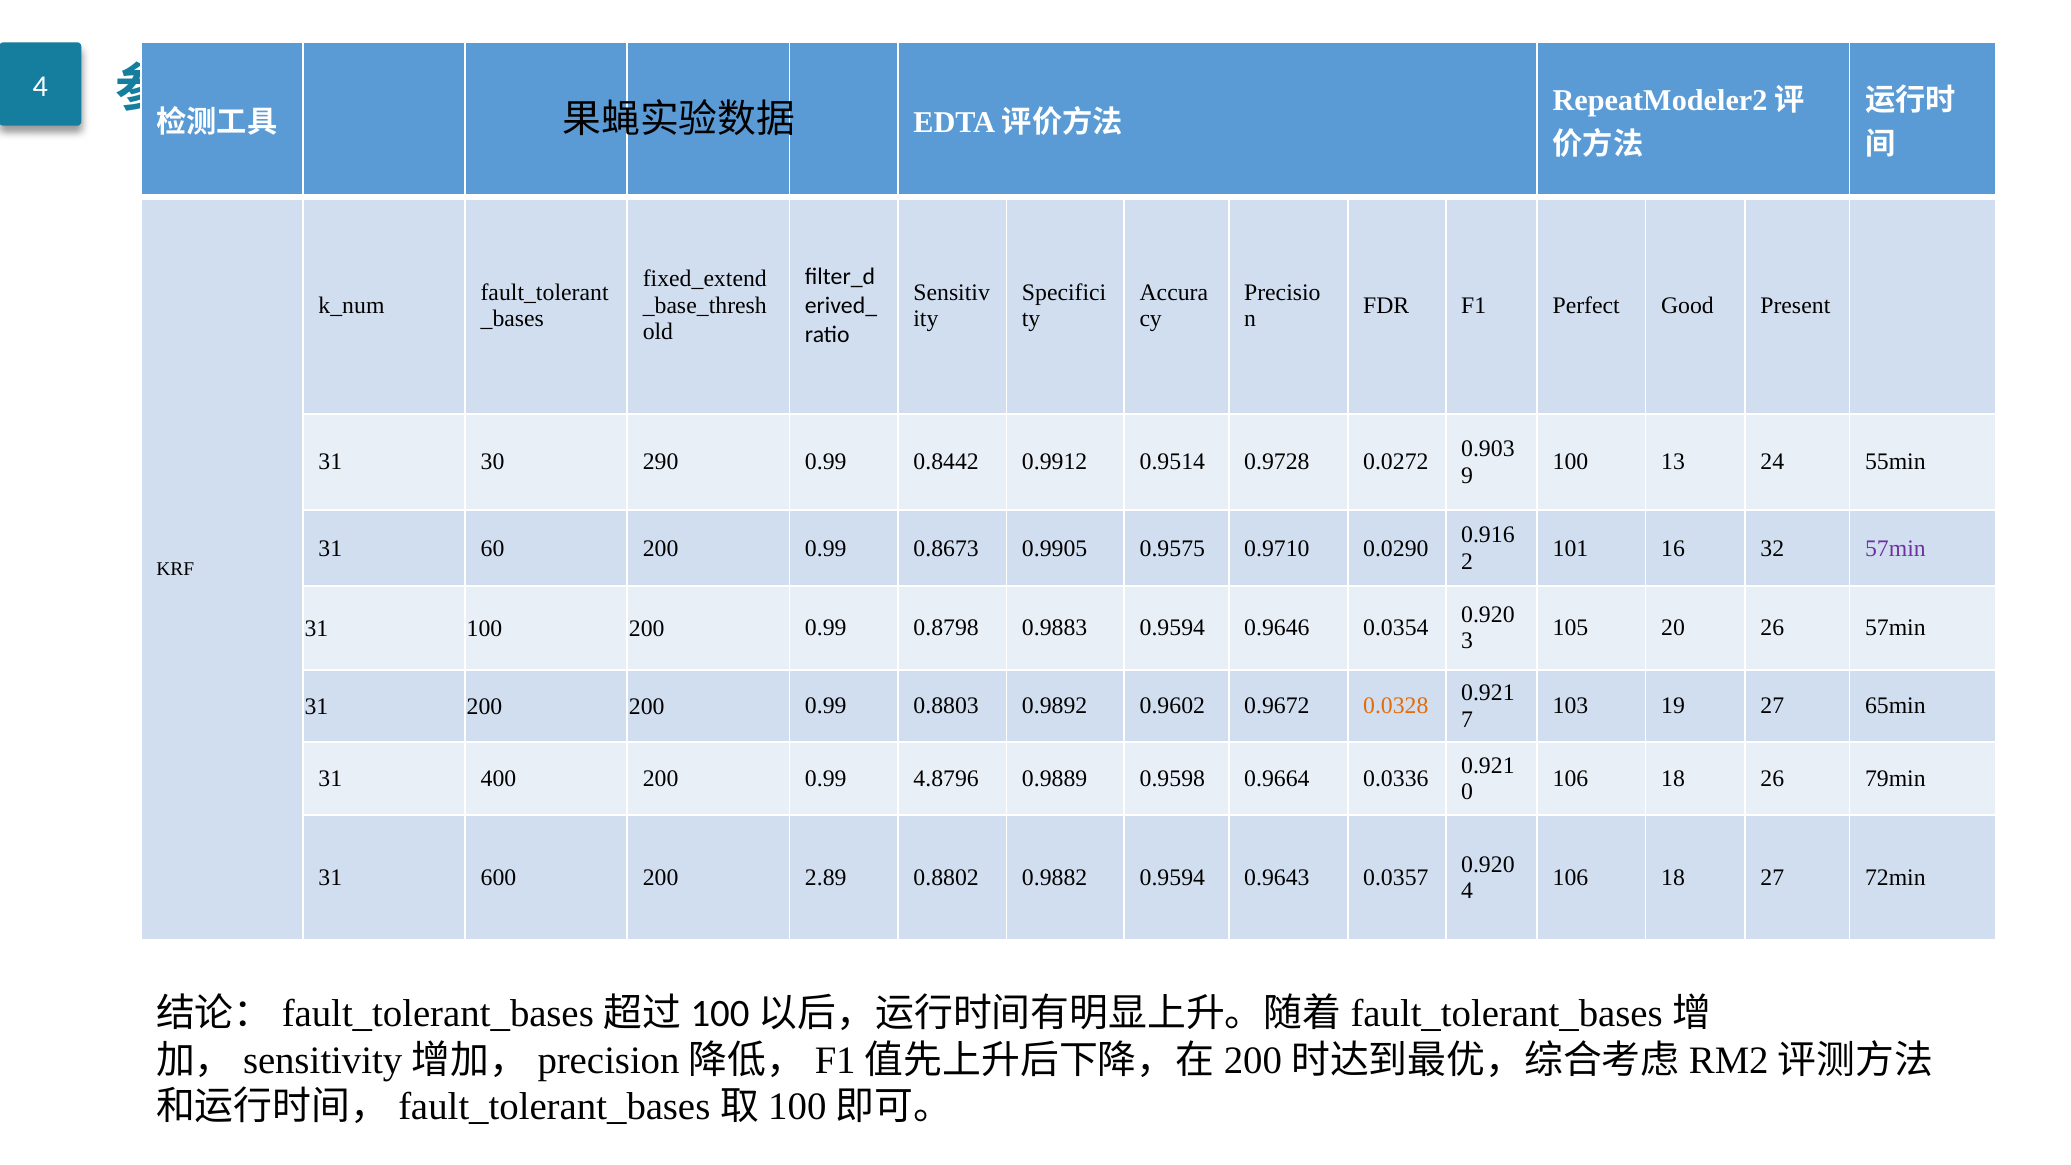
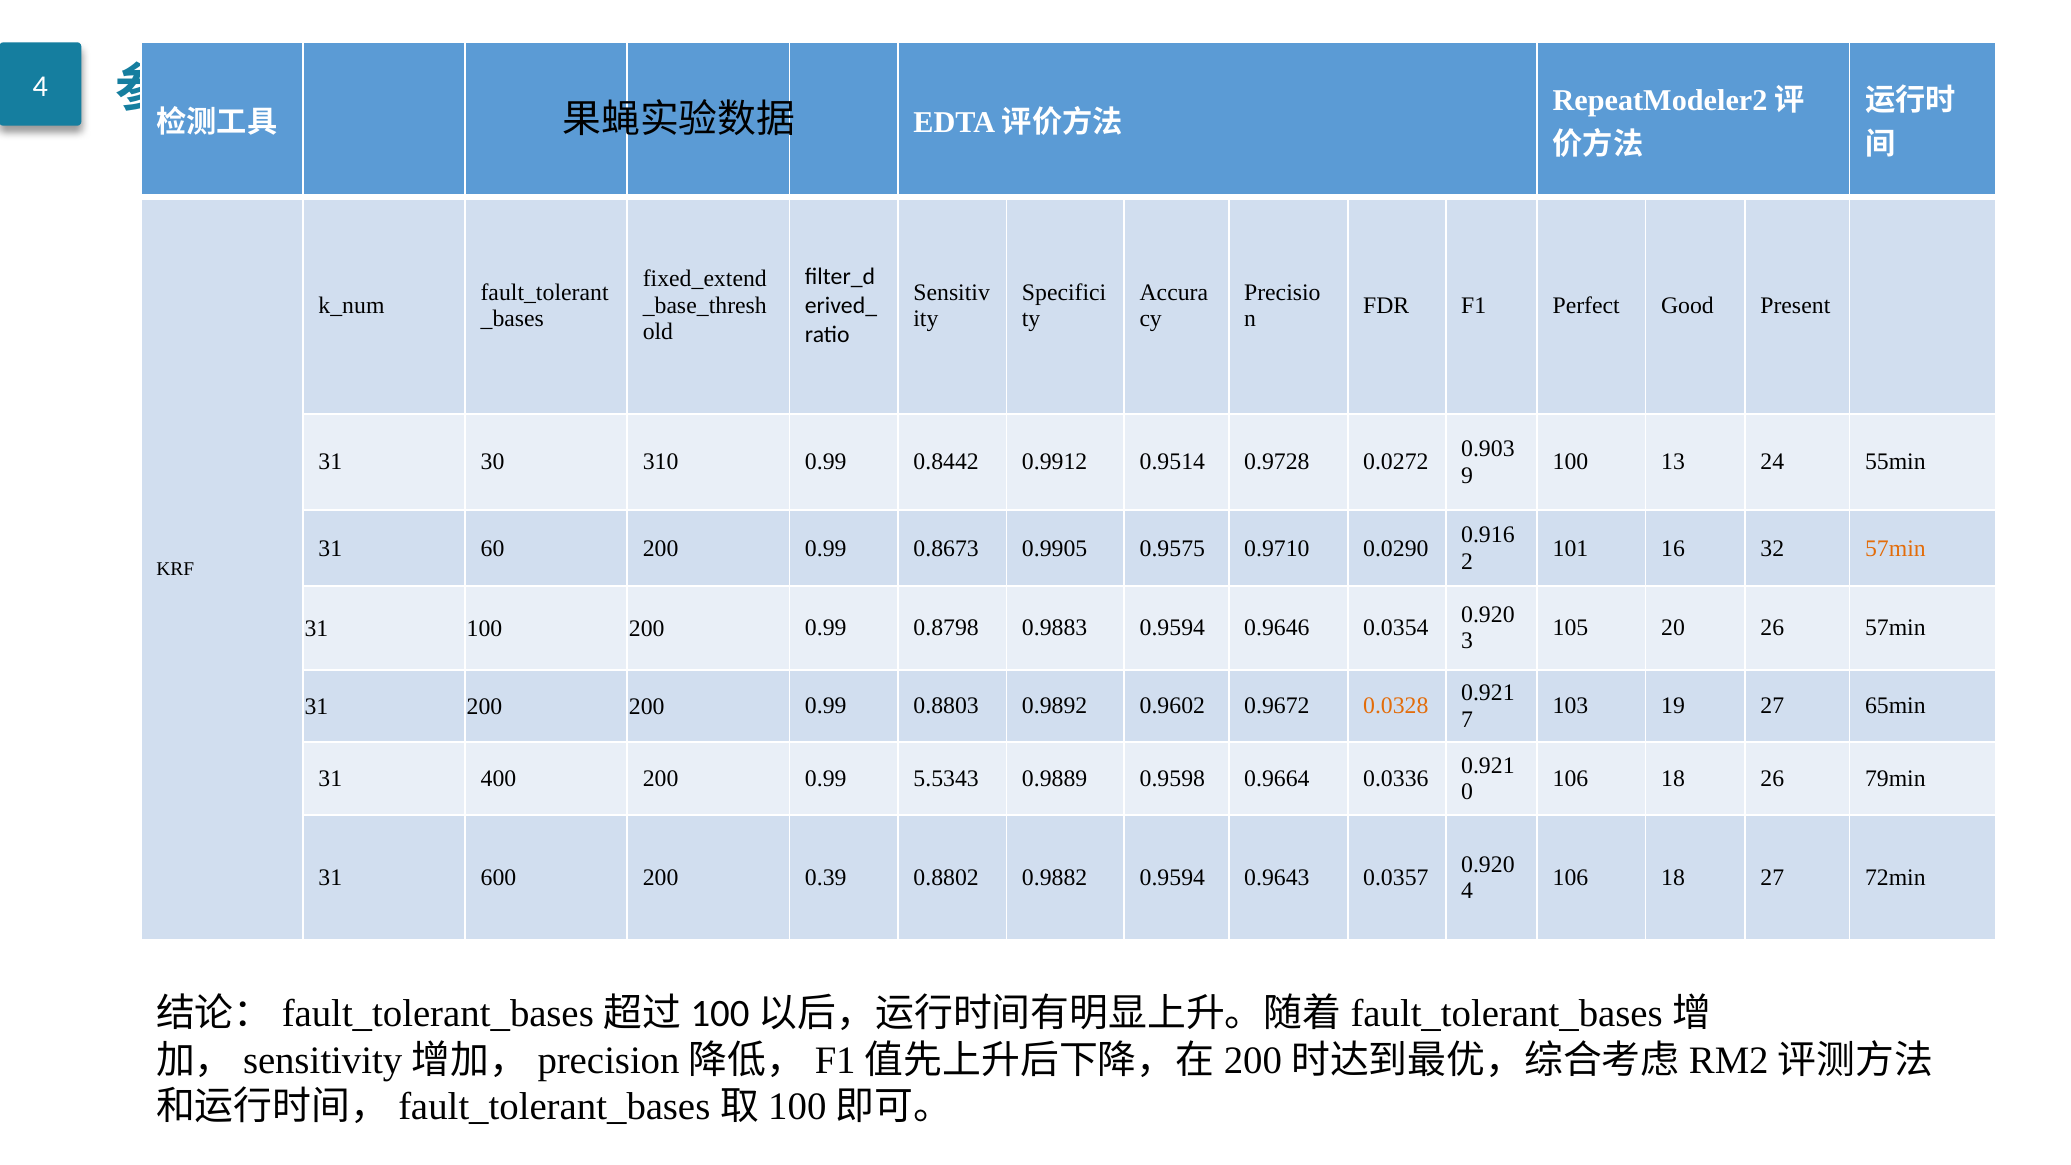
290: 290 -> 310
57min at (1895, 548) colour: purple -> orange
4.8796: 4.8796 -> 5.5343
2.89: 2.89 -> 0.39
